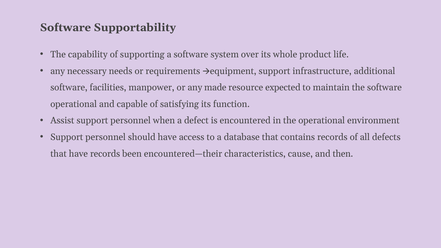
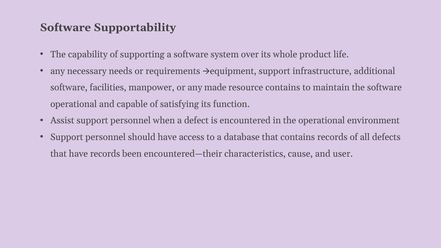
resource expected: expected -> contains
then: then -> user
